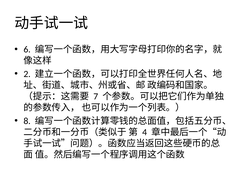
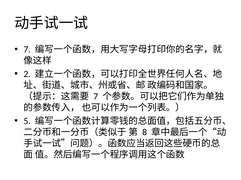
6 at (27, 50): 6 -> 7
8: 8 -> 5
4: 4 -> 8
